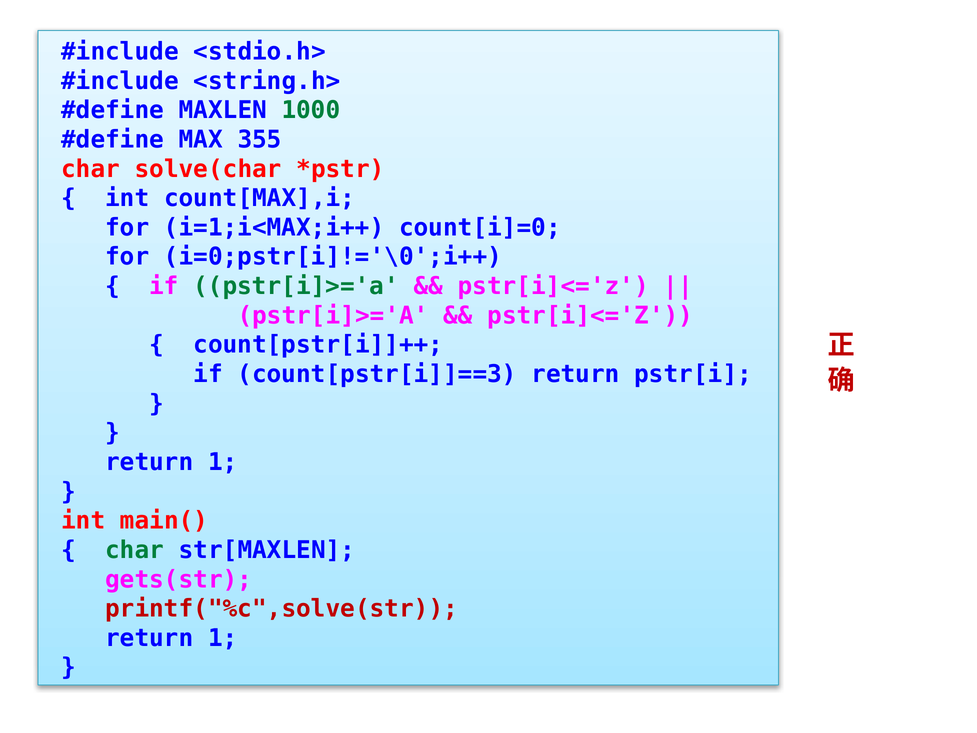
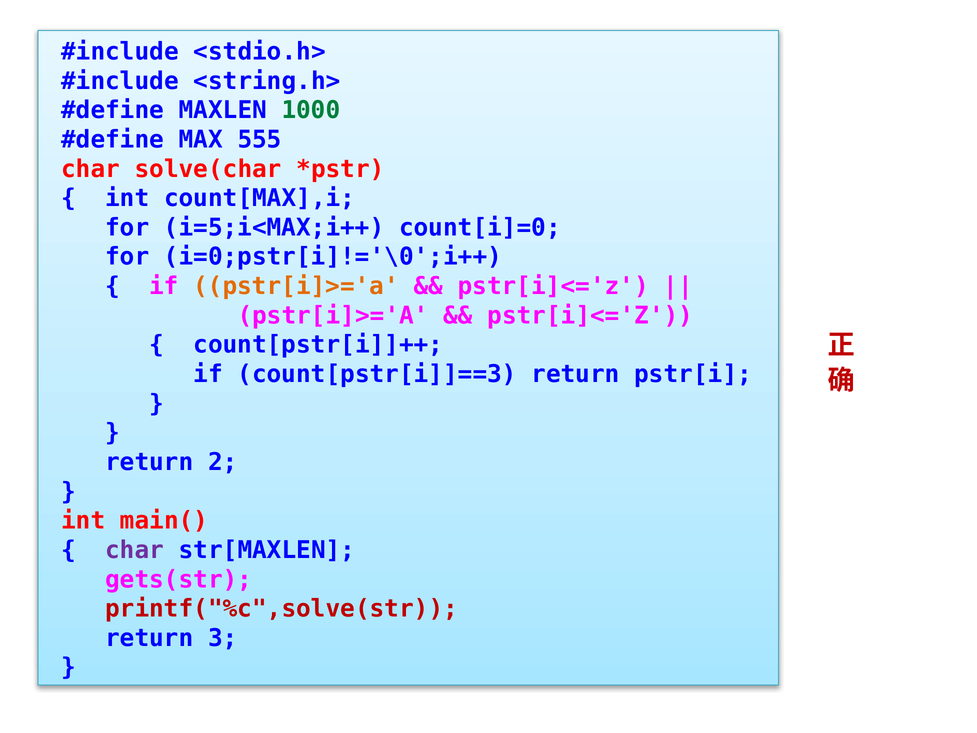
355: 355 -> 555
i=1;i<MAX;i++: i=1;i<MAX;i++ -> i=5;i<MAX;i++
pstr[i]>='a at (296, 286) colour: green -> orange
1 at (223, 462): 1 -> 2
char at (135, 550) colour: green -> purple
1 at (223, 638): 1 -> 3
